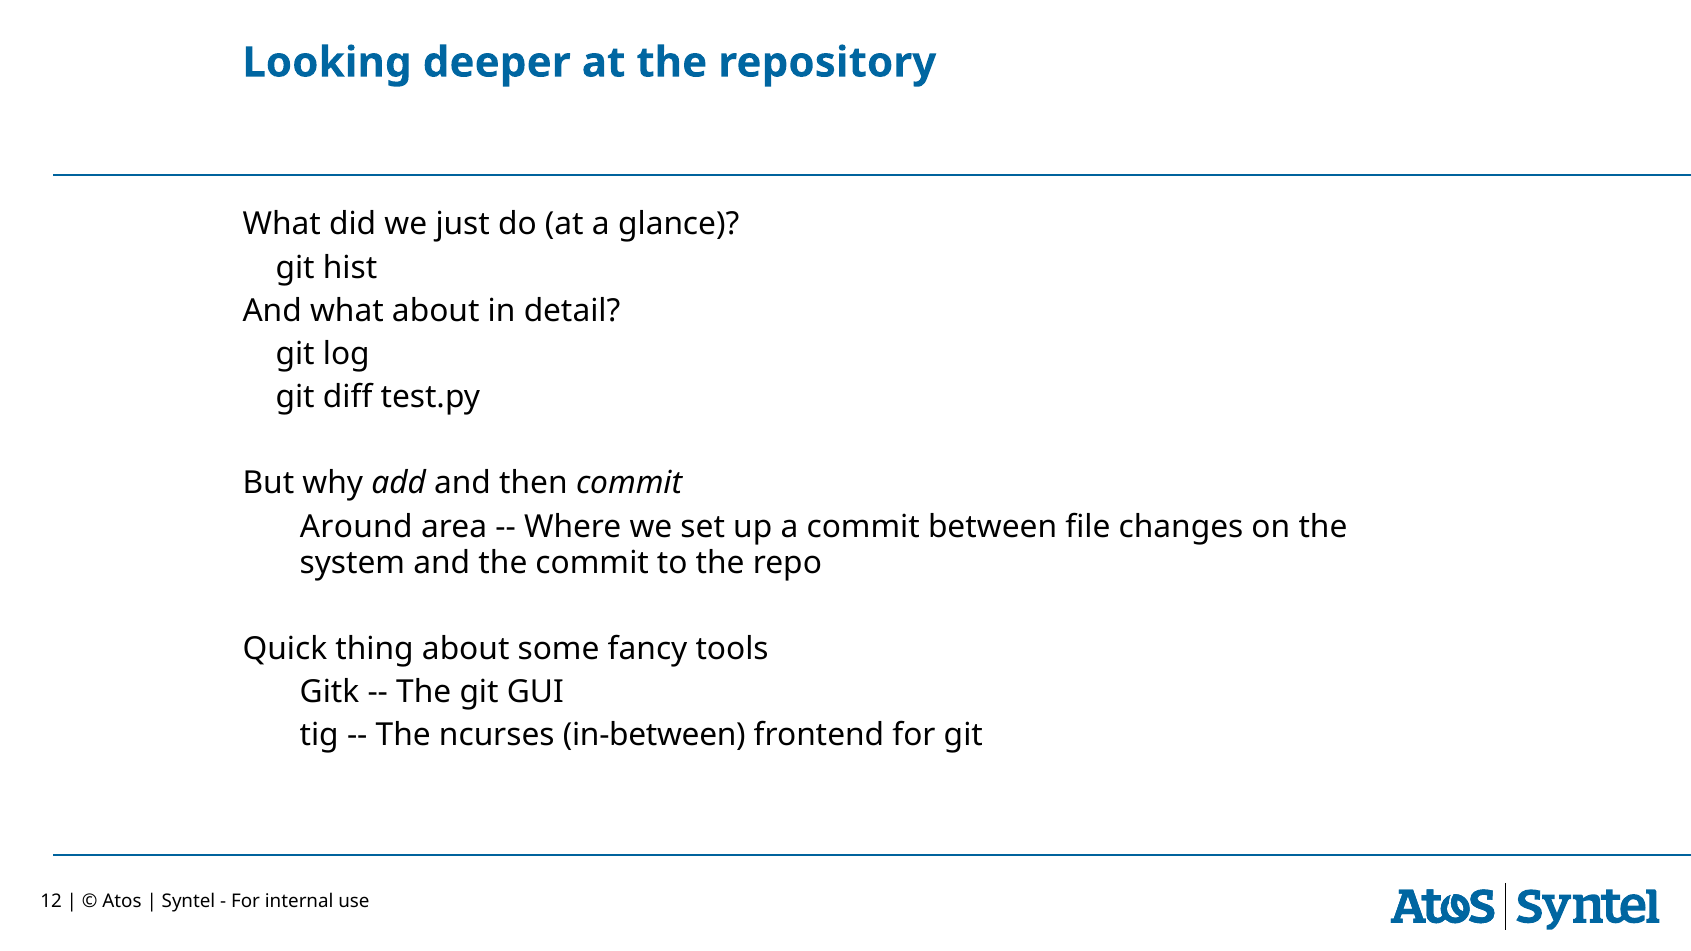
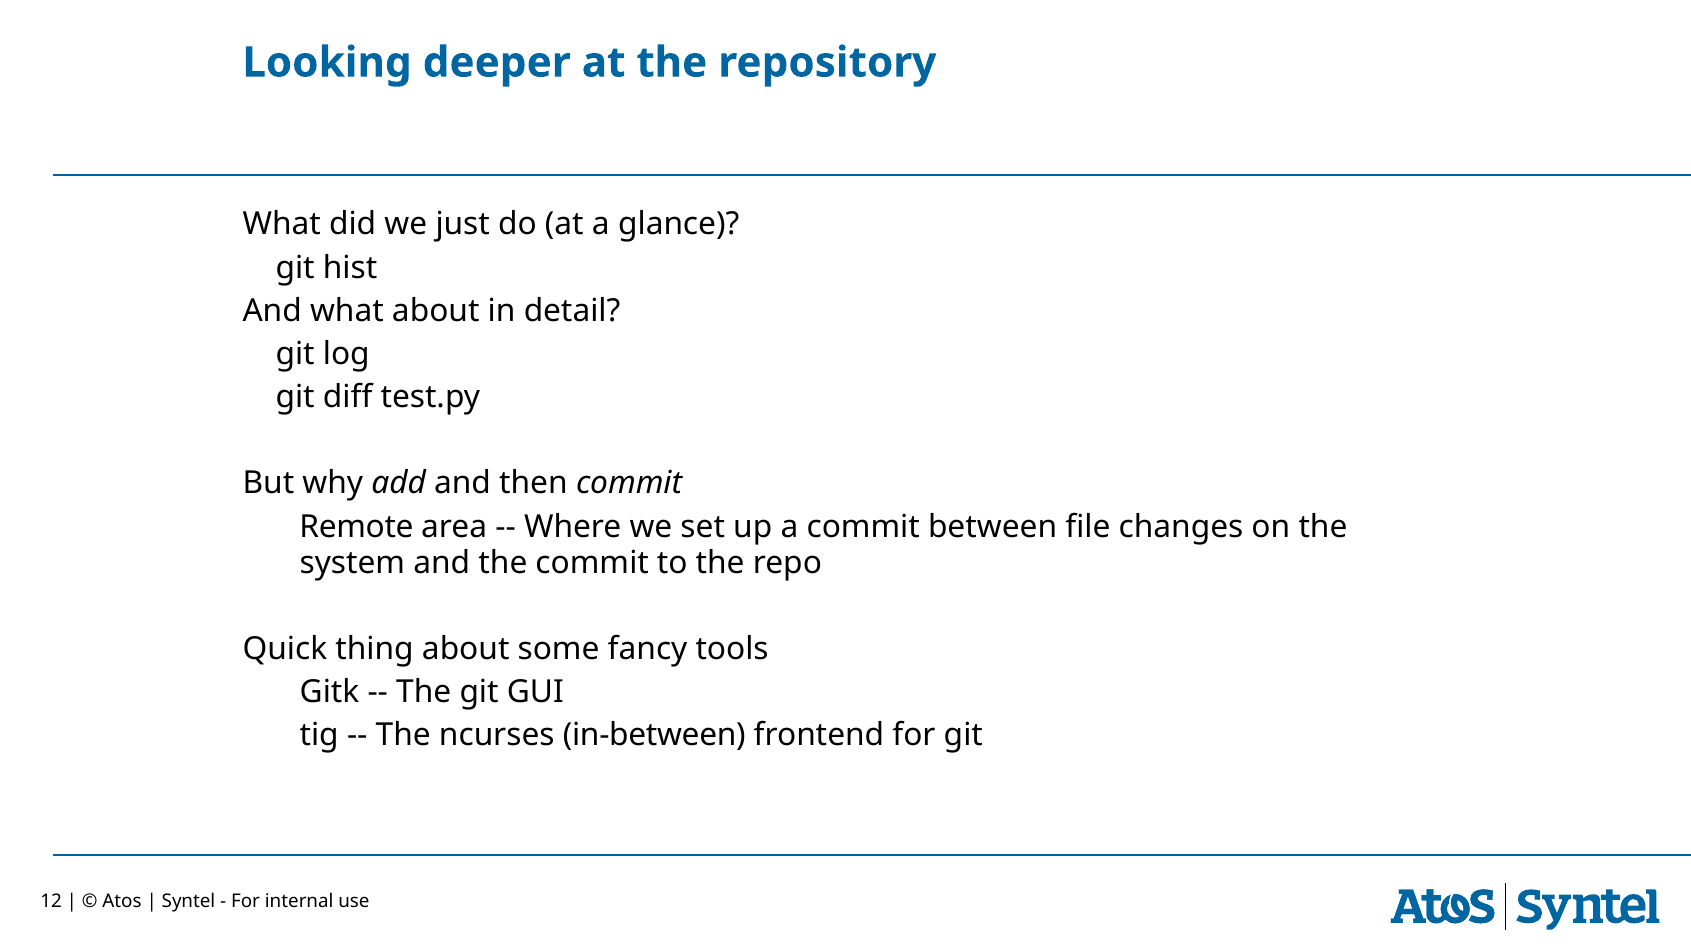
Around: Around -> Remote
